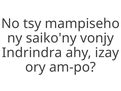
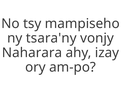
saiko'ny: saiko'ny -> tsara'ny
Indrindra: Indrindra -> Naharara
